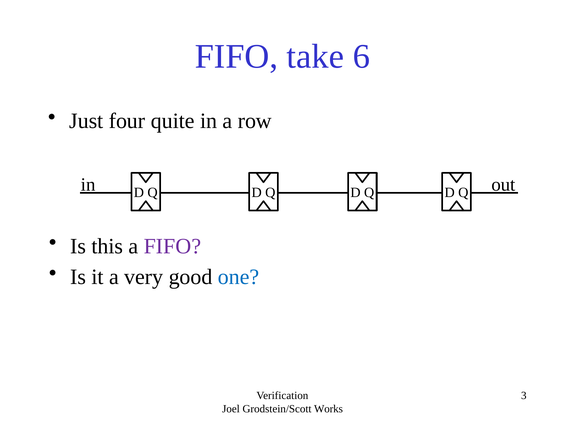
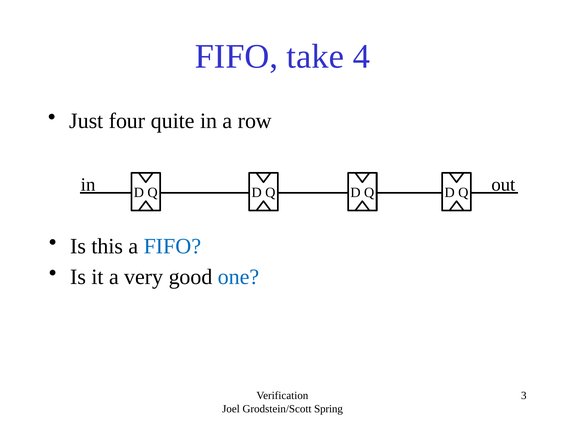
6: 6 -> 4
FIFO at (172, 247) colour: purple -> blue
Works: Works -> Spring
